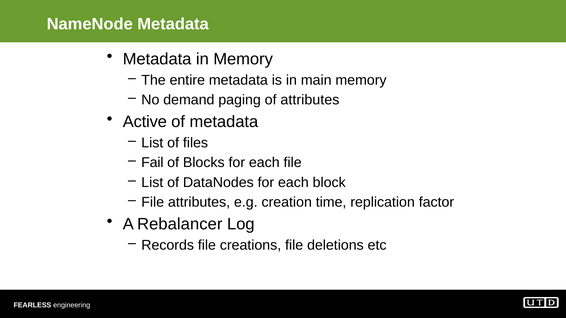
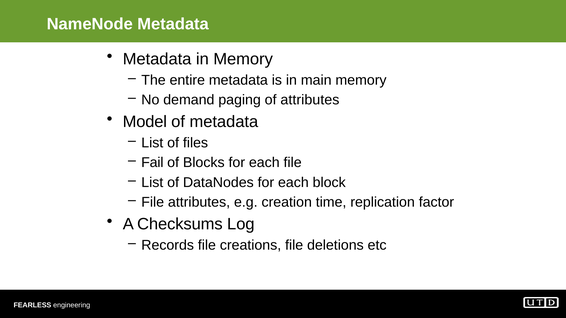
Active: Active -> Model
Rebalancer: Rebalancer -> Checksums
